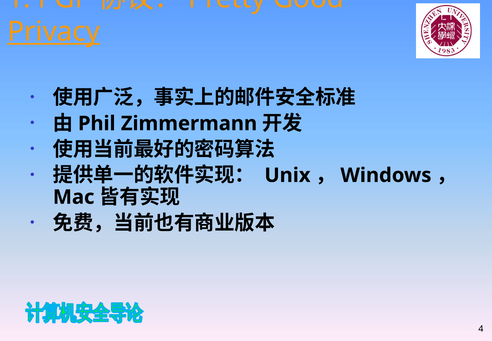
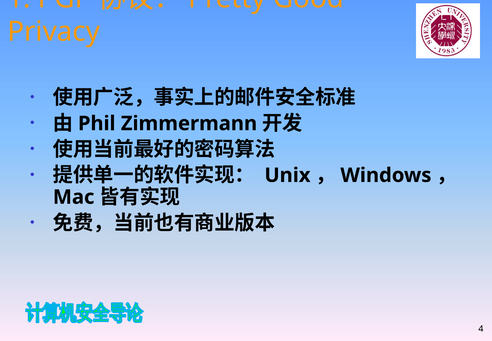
Privacy underline: present -> none
